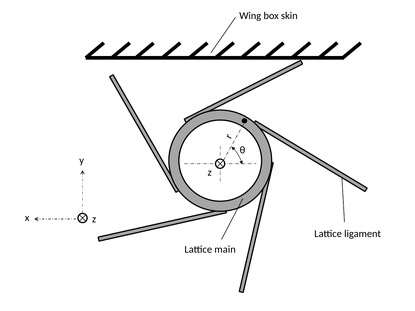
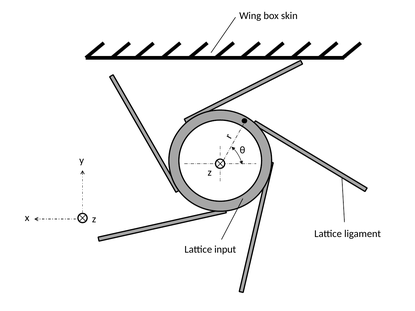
main: main -> input
